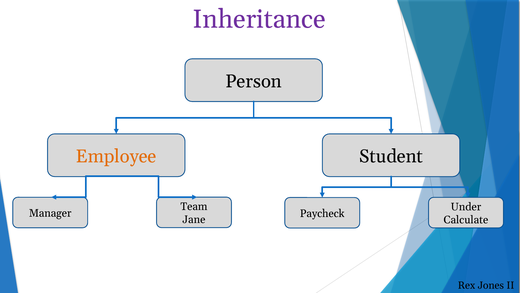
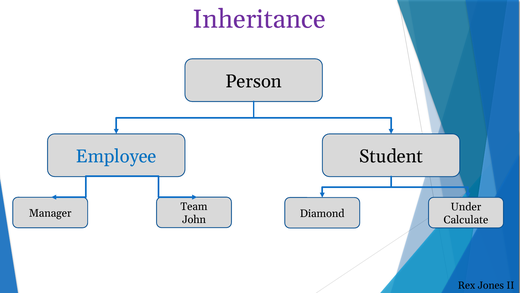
Employee colour: orange -> blue
Paycheck: Paycheck -> Diamond
Jane: Jane -> John
